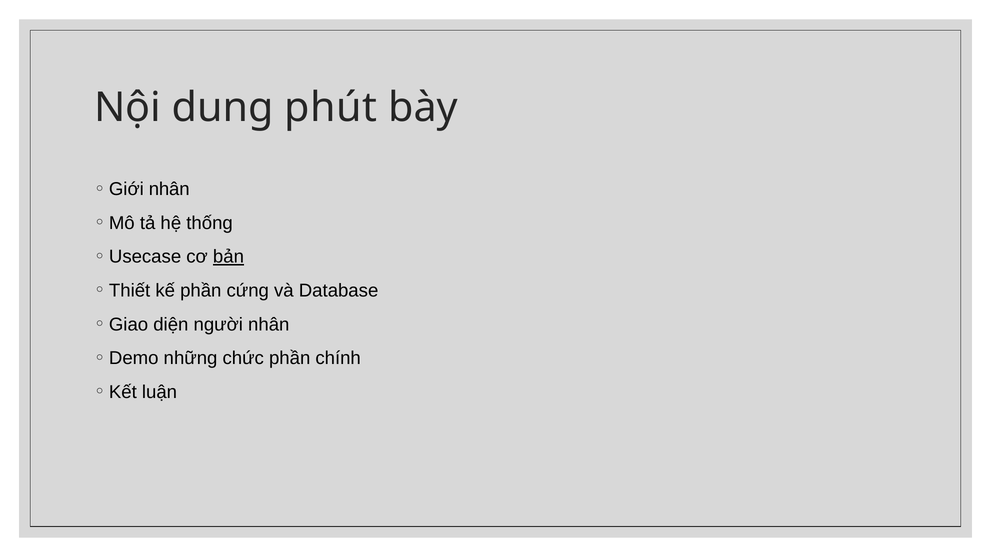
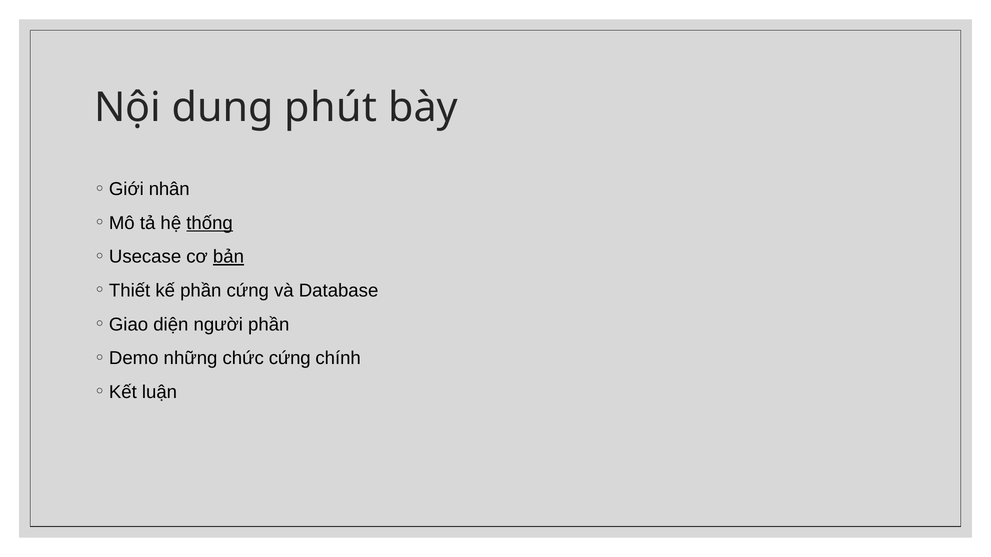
thống underline: none -> present
người nhân: nhân -> phần
chức phần: phần -> cứng
